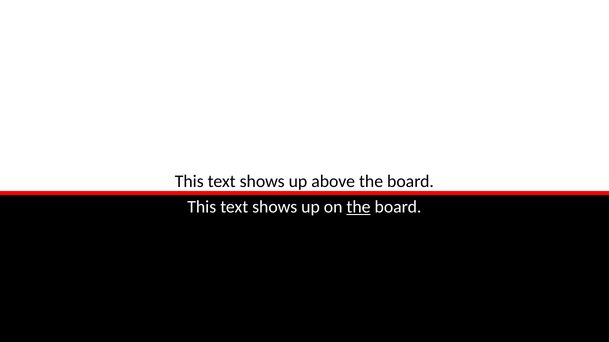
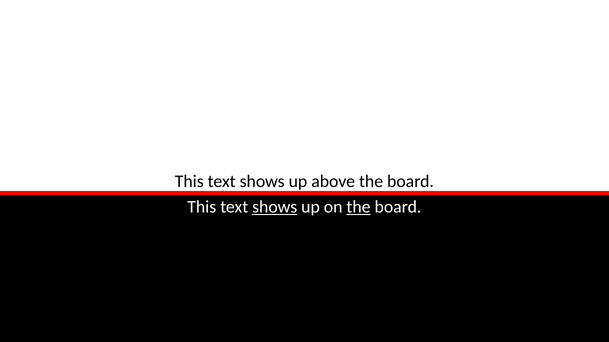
shows at (275, 207) underline: none -> present
